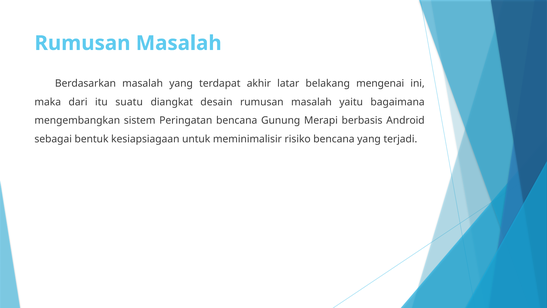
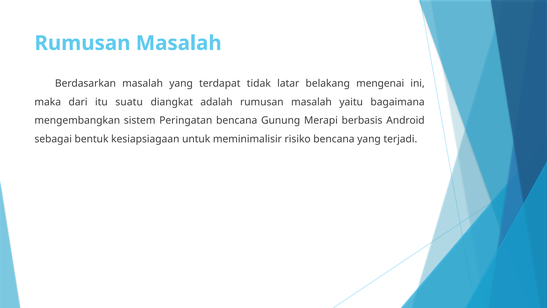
akhir: akhir -> tidak
desain: desain -> adalah
